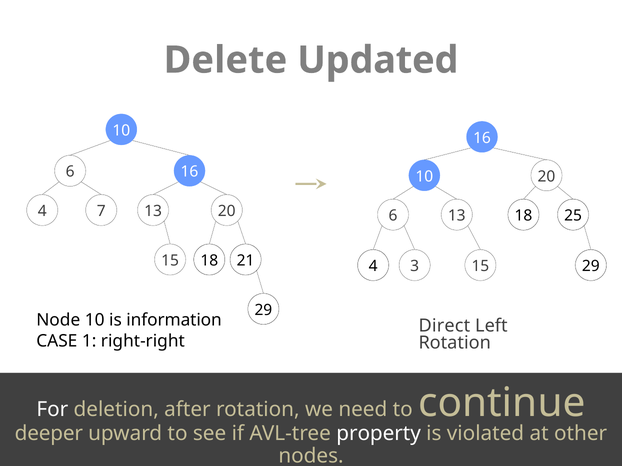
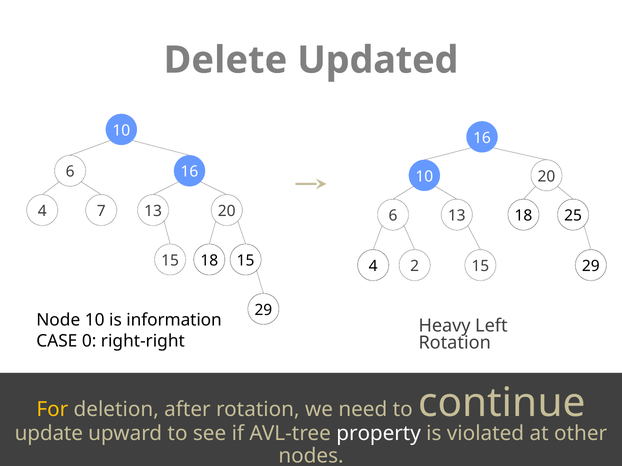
18 21: 21 -> 15
3: 3 -> 2
Direct: Direct -> Heavy
1: 1 -> 0
For colour: white -> yellow
deeper: deeper -> update
